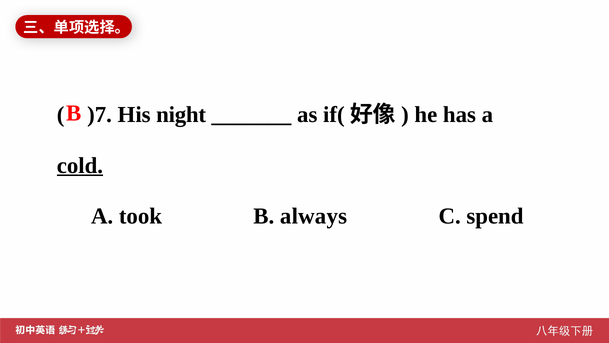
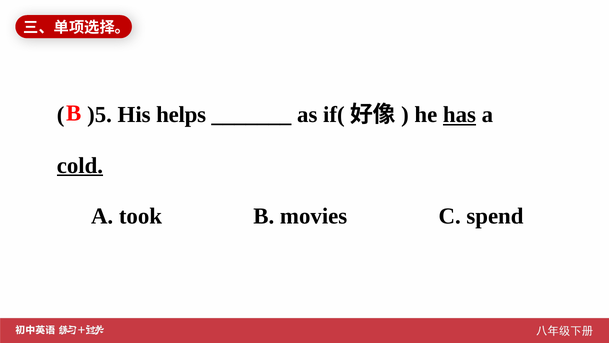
)7: )7 -> )5
night: night -> helps
has underline: none -> present
always: always -> movies
